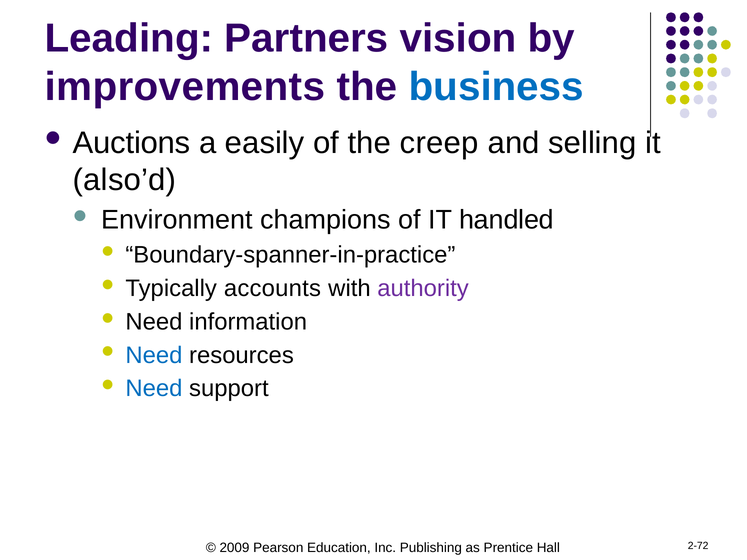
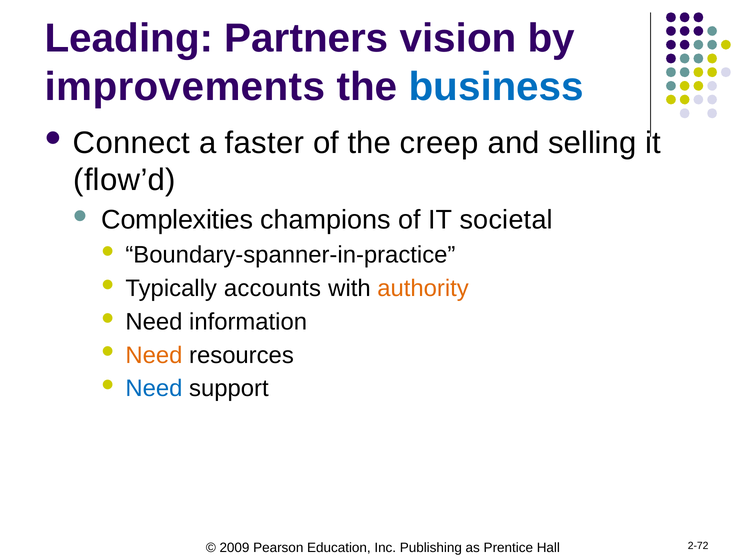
Auctions: Auctions -> Connect
easily: easily -> faster
also’d: also’d -> flow’d
Environment: Environment -> Complexities
handled: handled -> societal
authority colour: purple -> orange
Need at (154, 355) colour: blue -> orange
